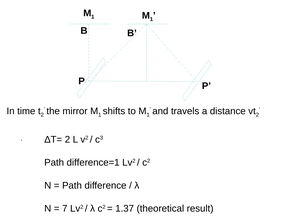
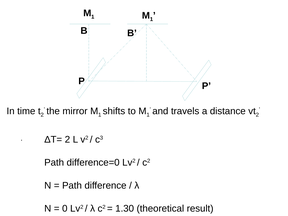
difference=1: difference=1 -> difference=0
7: 7 -> 0
1.37: 1.37 -> 1.30
